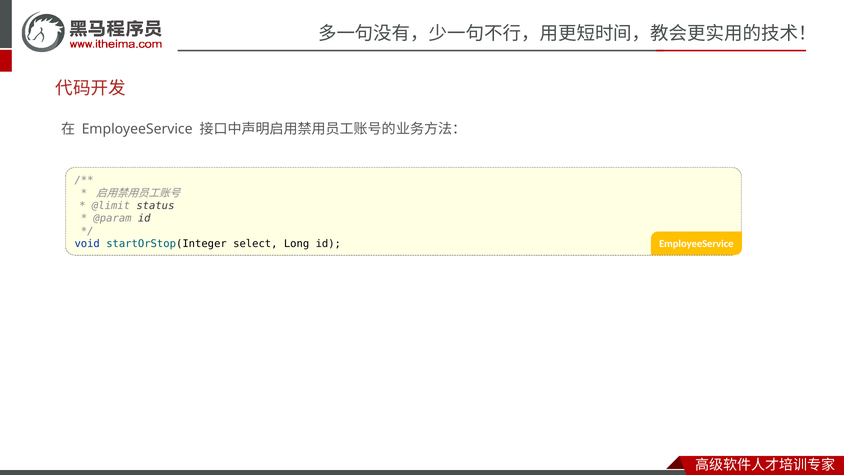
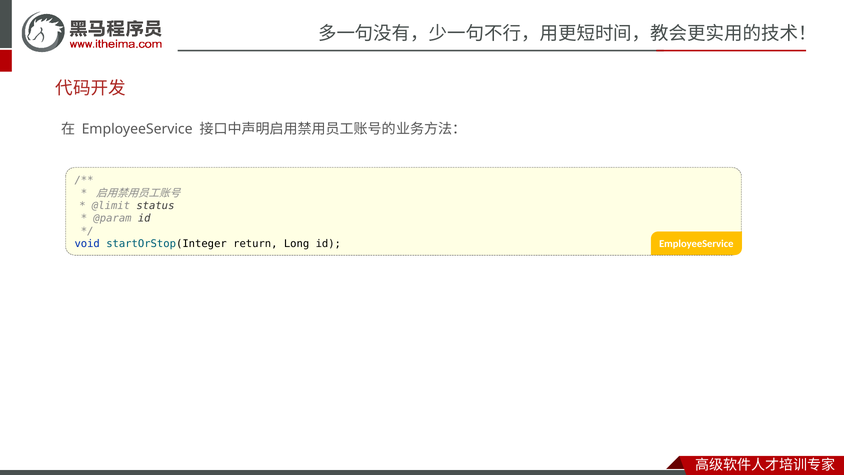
select: select -> return
